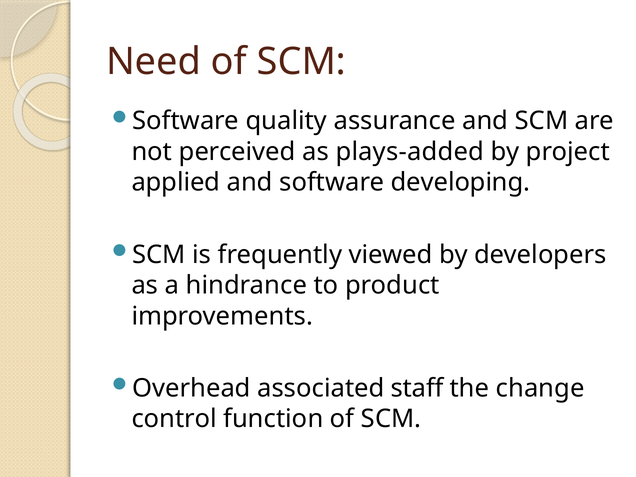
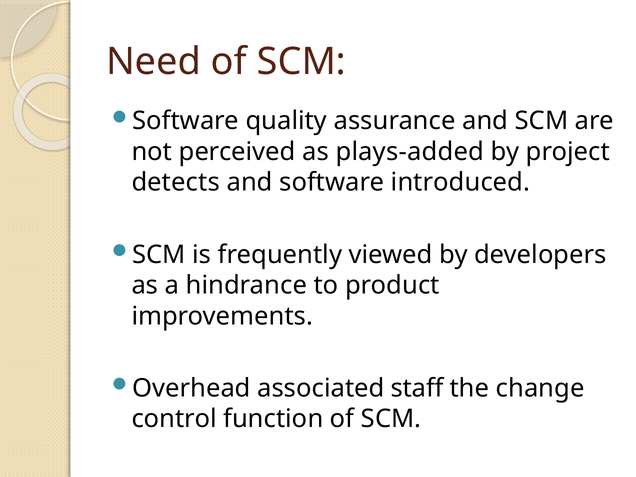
applied: applied -> detects
developing: developing -> introduced
